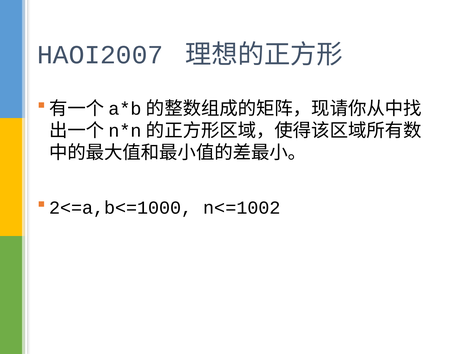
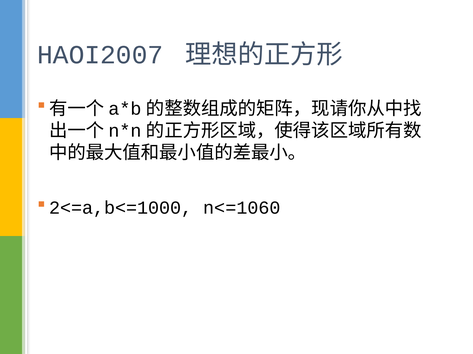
n<=1002: n<=1002 -> n<=1060
